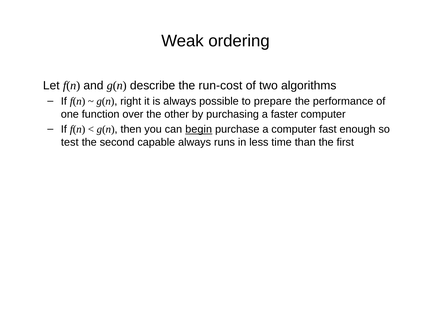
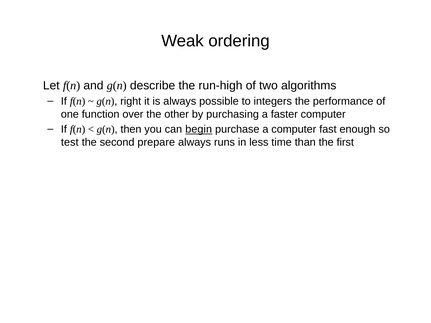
run-cost: run-cost -> run-high
prepare: prepare -> integers
capable: capable -> prepare
